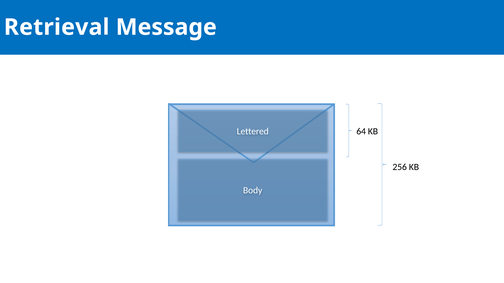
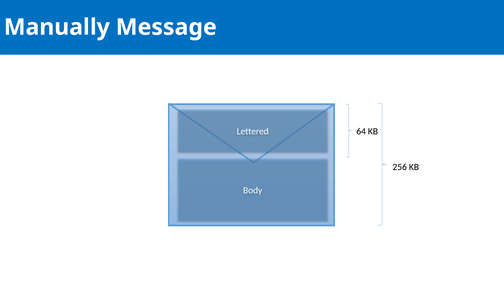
Retrieval: Retrieval -> Manually
